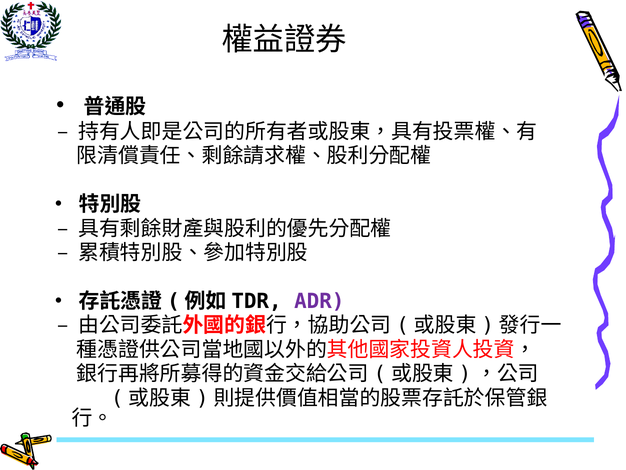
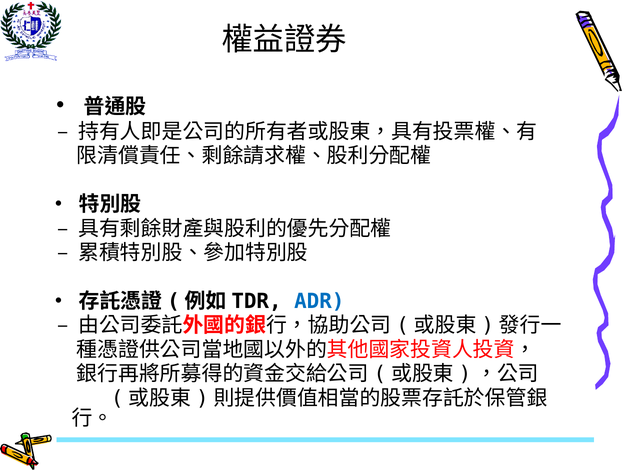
ADR colour: purple -> blue
